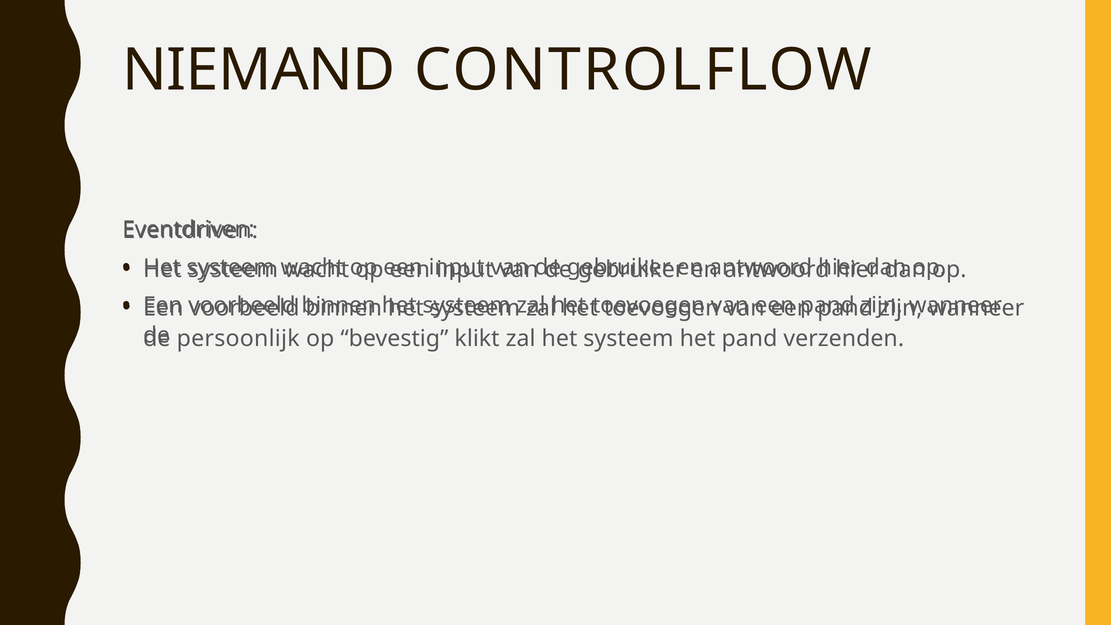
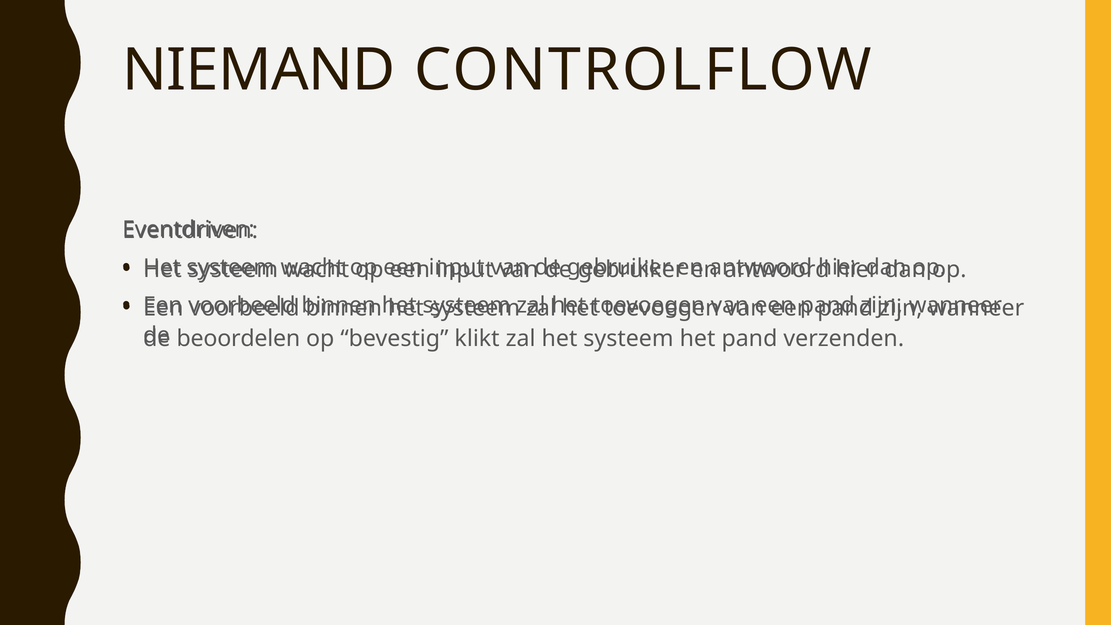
persoonlijk: persoonlijk -> beoordelen
